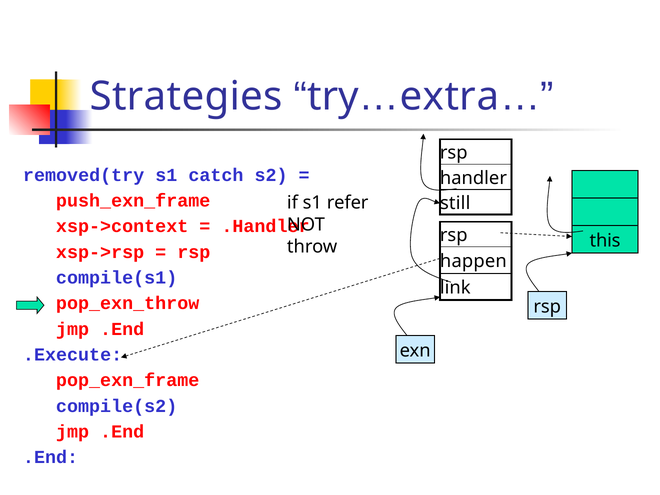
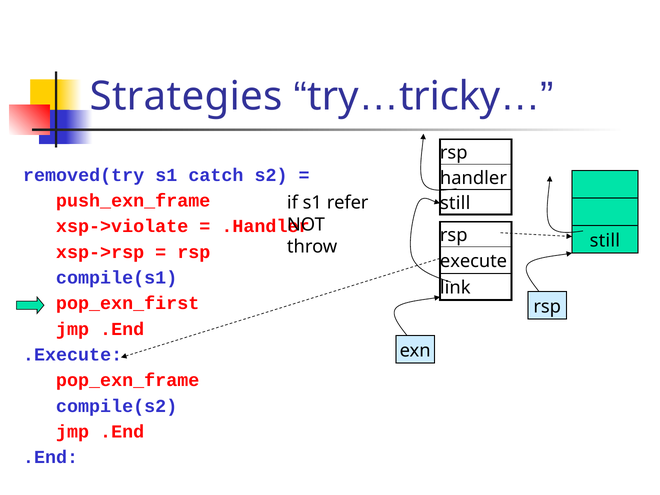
extra: extra -> tricky
xsp->context: xsp->context -> xsp->violate
this at (605, 240): this -> still
happen: happen -> execute
pop_exn_throw: pop_exn_throw -> pop_exn_first
